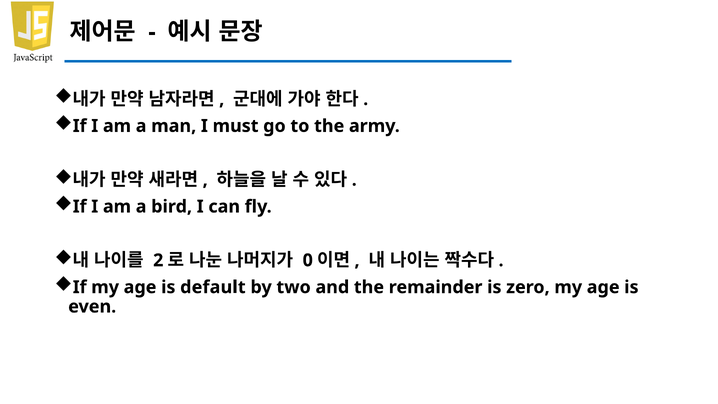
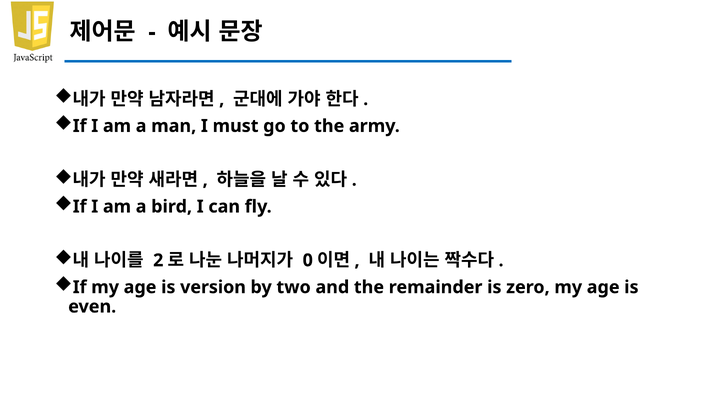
default: default -> version
